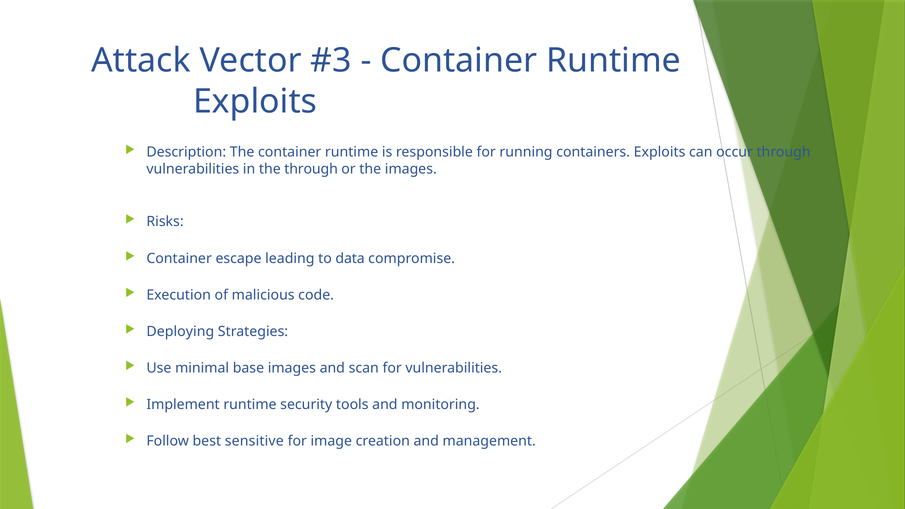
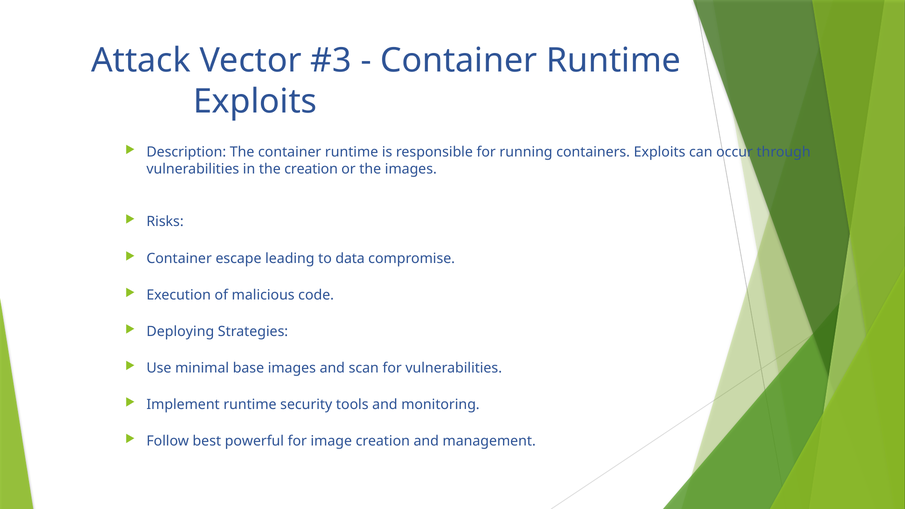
the through: through -> creation
sensitive: sensitive -> powerful
